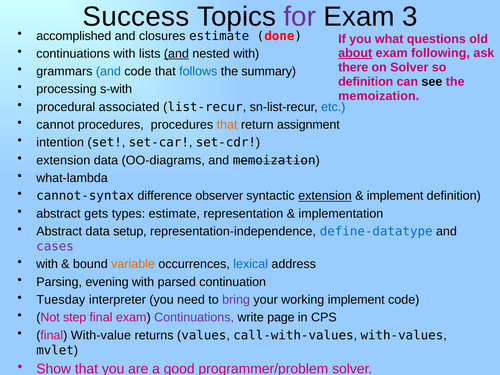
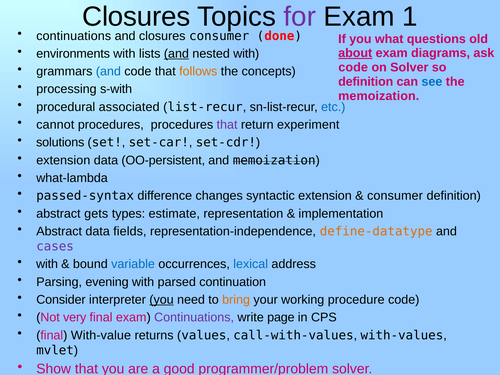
Success at (136, 17): Success -> Closures
3: 3 -> 1
accomplished at (74, 36): accomplished -> continuations
closures estimate: estimate -> consumer
continuations at (73, 54): continuations -> environments
following: following -> diagrams
there at (353, 67): there -> code
follows colour: blue -> orange
summary: summary -> concepts
see colour: black -> blue
that at (227, 125) colour: orange -> purple
assignment: assignment -> experiment
intention: intention -> solutions
OO-diagrams: OO-diagrams -> OO-persistent
cannot-syntax: cannot-syntax -> passed-syntax
observer: observer -> changes
extension at (325, 196) underline: present -> none
implement at (395, 196): implement -> consumer
setup: setup -> fields
define-datatype colour: blue -> orange
variable colour: orange -> blue
Tuesday: Tuesday -> Consider
you at (162, 300) underline: none -> present
bring colour: purple -> orange
working implement: implement -> procedure
step: step -> very
